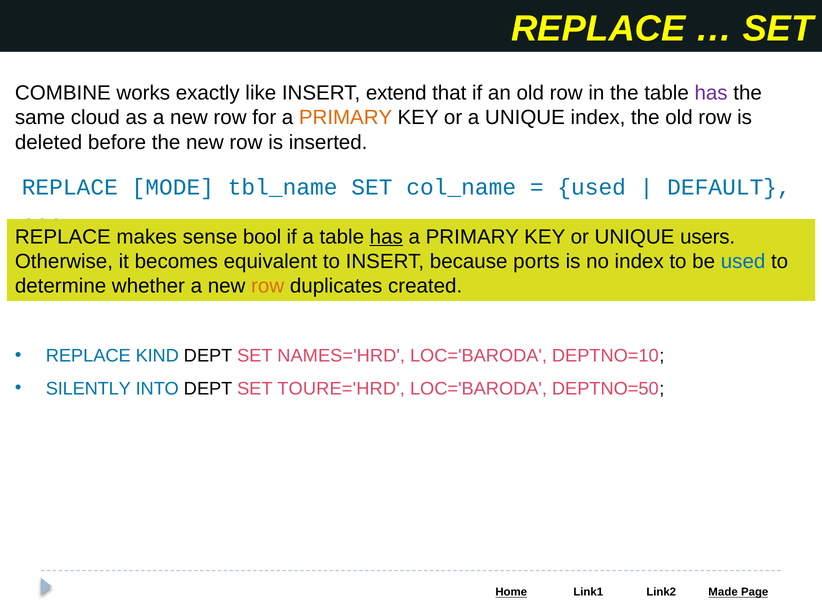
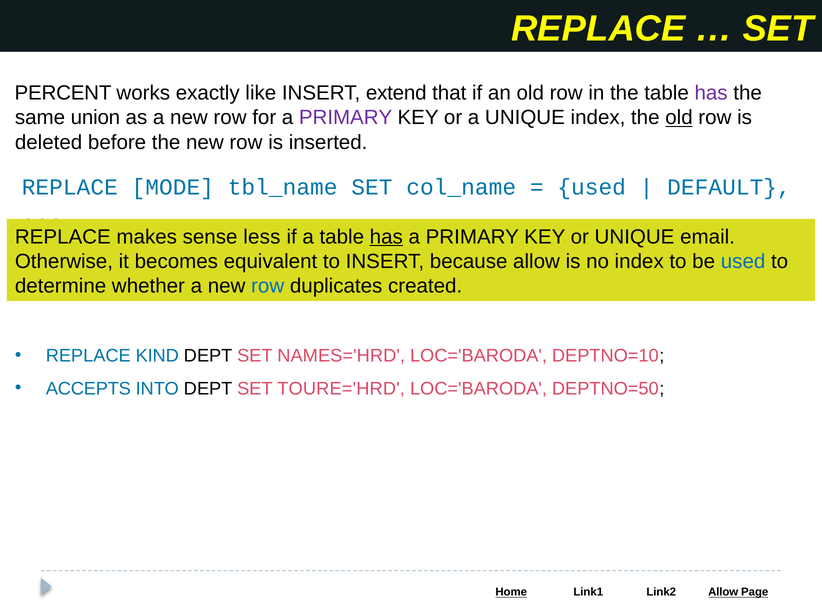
COMBINE: COMBINE -> PERCENT
cloud: cloud -> union
PRIMARY at (346, 118) colour: orange -> purple
old at (679, 118) underline: none -> present
bool: bool -> less
users: users -> email
because ports: ports -> allow
row at (268, 286) colour: orange -> blue
SILENTLY: SILENTLY -> ACCEPTS
Made at (723, 593): Made -> Allow
